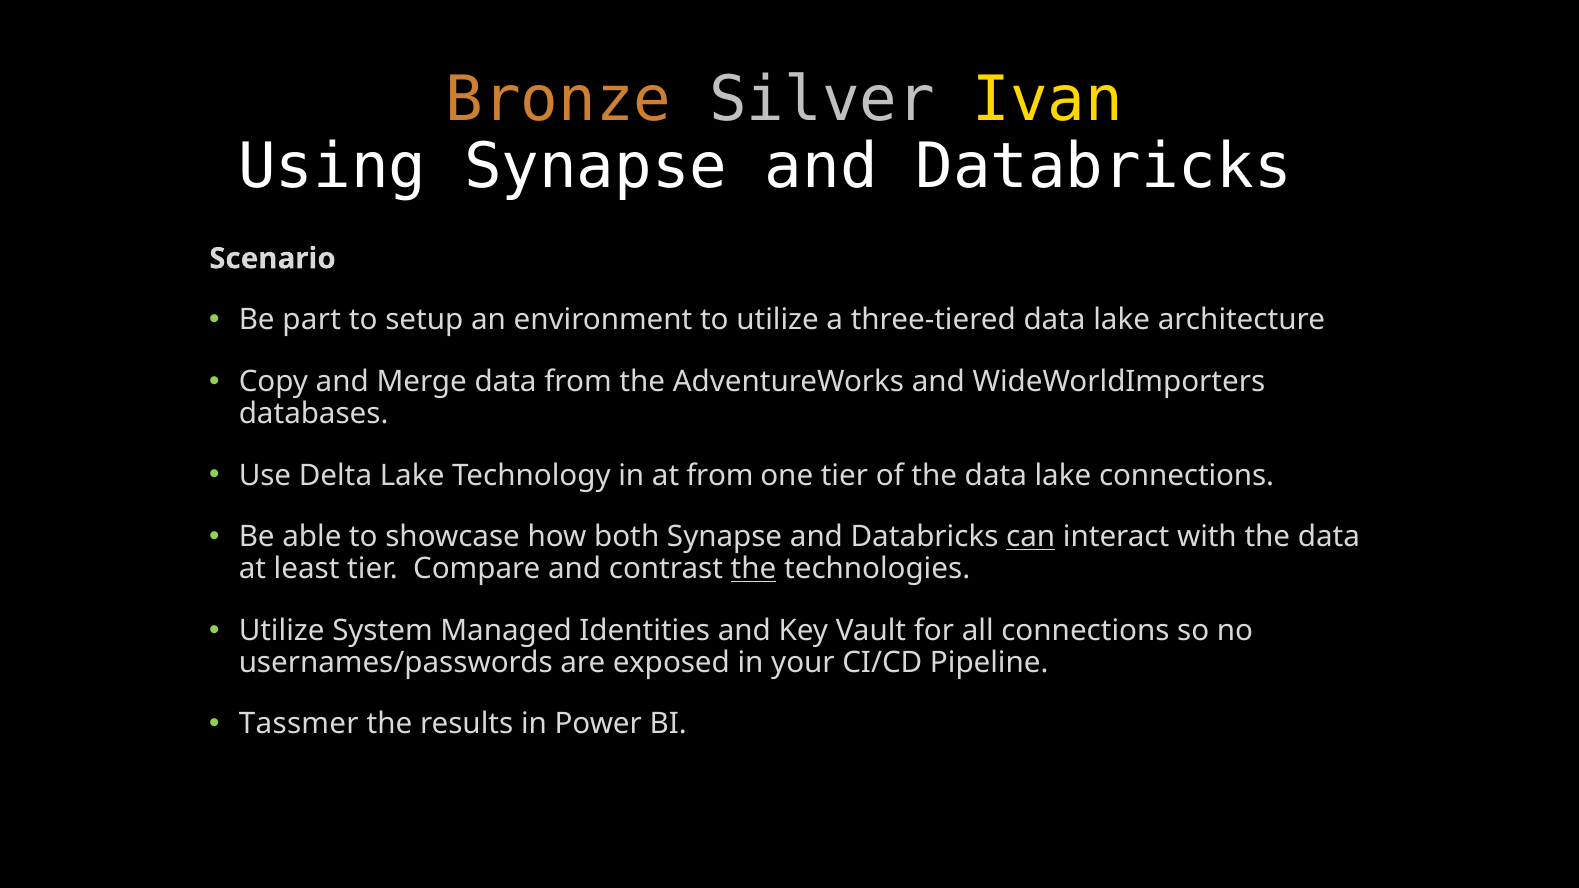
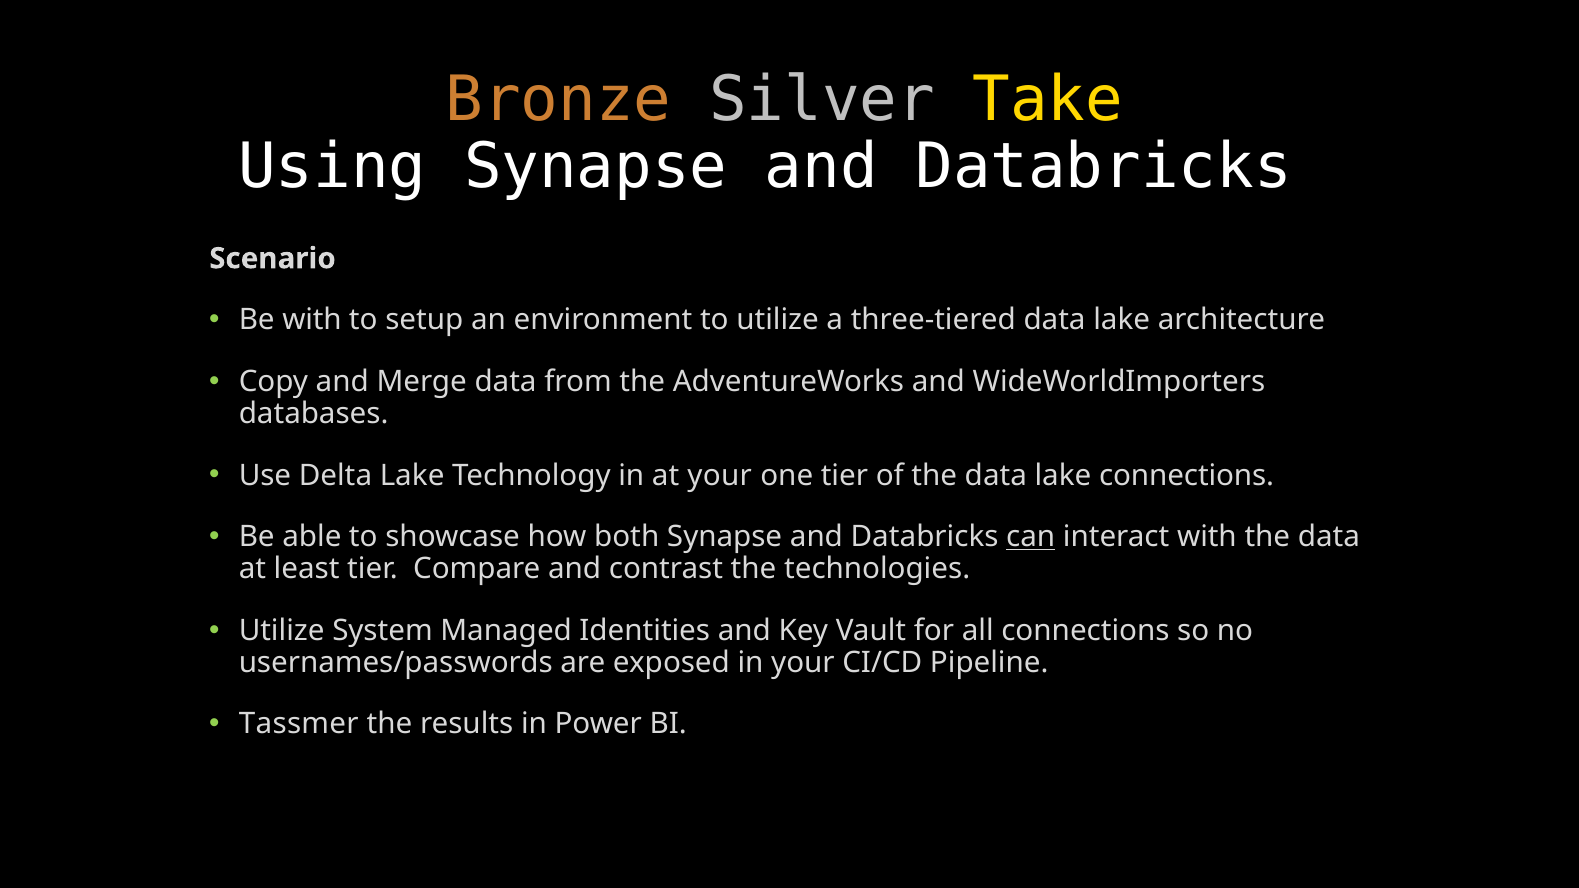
Ivan: Ivan -> Take
Be part: part -> with
at from: from -> your
the at (754, 569) underline: present -> none
